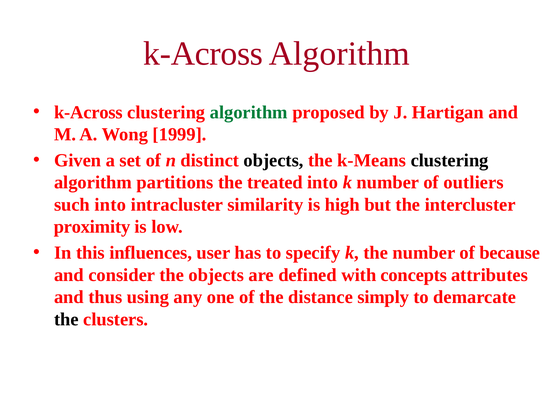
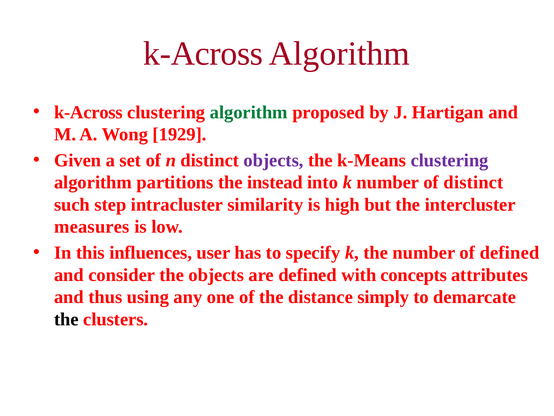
1999: 1999 -> 1929
objects at (274, 160) colour: black -> purple
clustering at (450, 160) colour: black -> purple
treated: treated -> instead
of outliers: outliers -> distinct
such into: into -> step
proximity: proximity -> measures
of because: because -> defined
